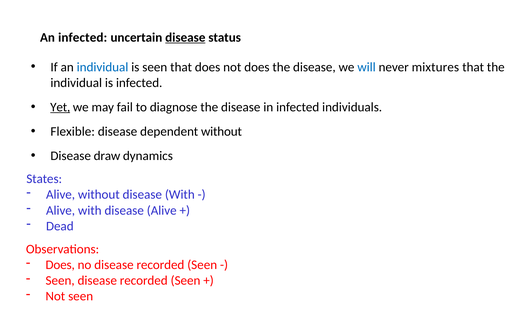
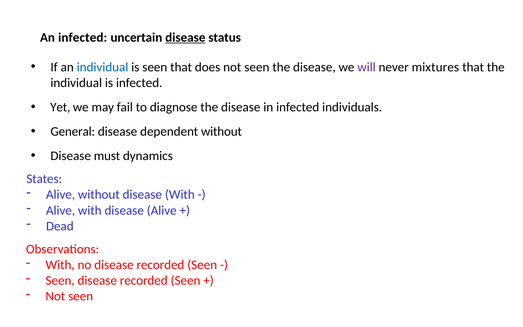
does not does: does -> seen
will colour: blue -> purple
Yet underline: present -> none
Flexible: Flexible -> General
draw: draw -> must
Does at (60, 265): Does -> With
